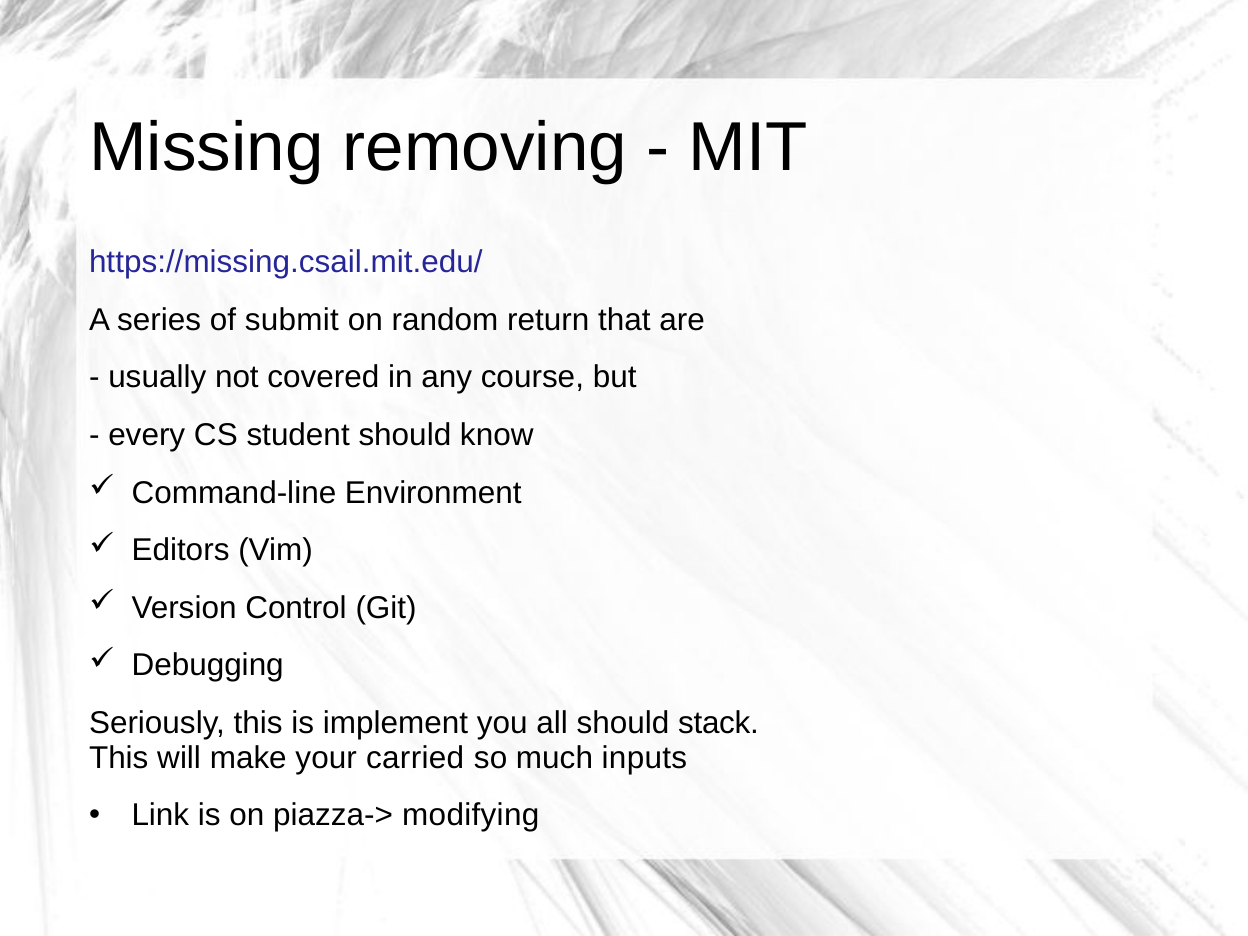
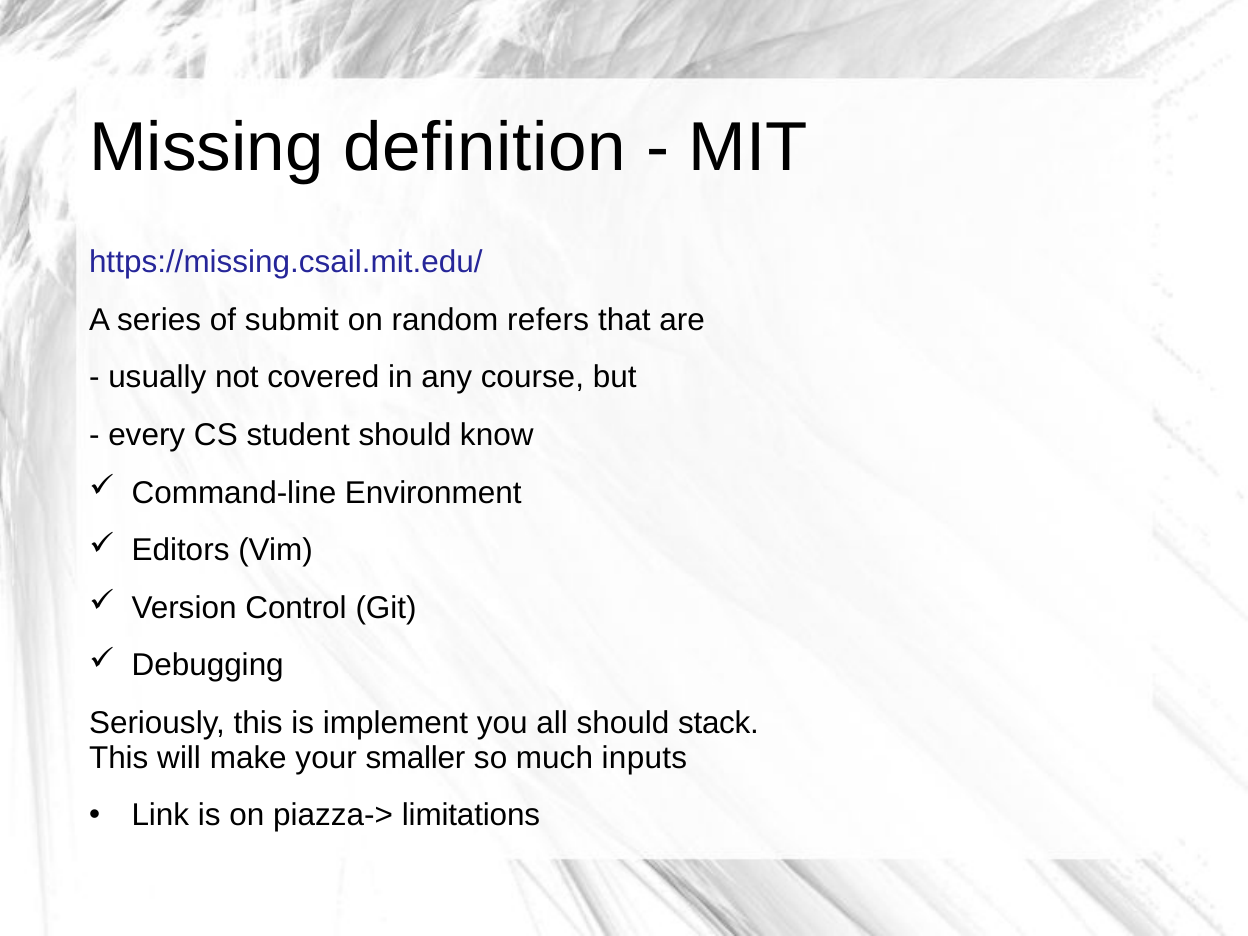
removing: removing -> definition
return: return -> refers
carried: carried -> smaller
modifying: modifying -> limitations
